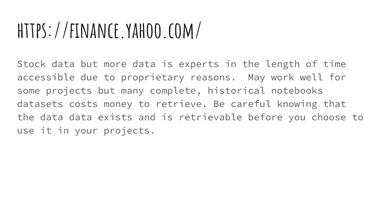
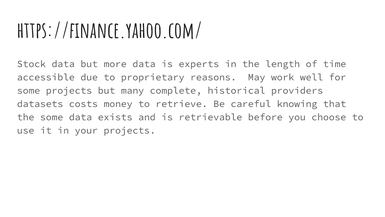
notebooks: notebooks -> providers
the data: data -> some
